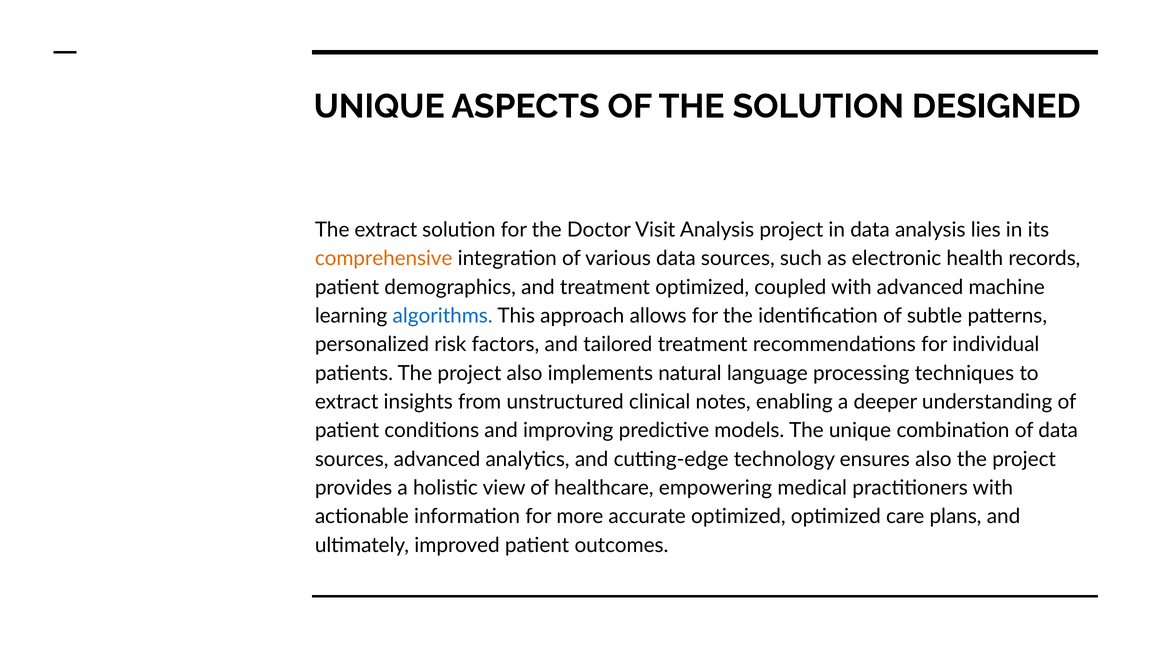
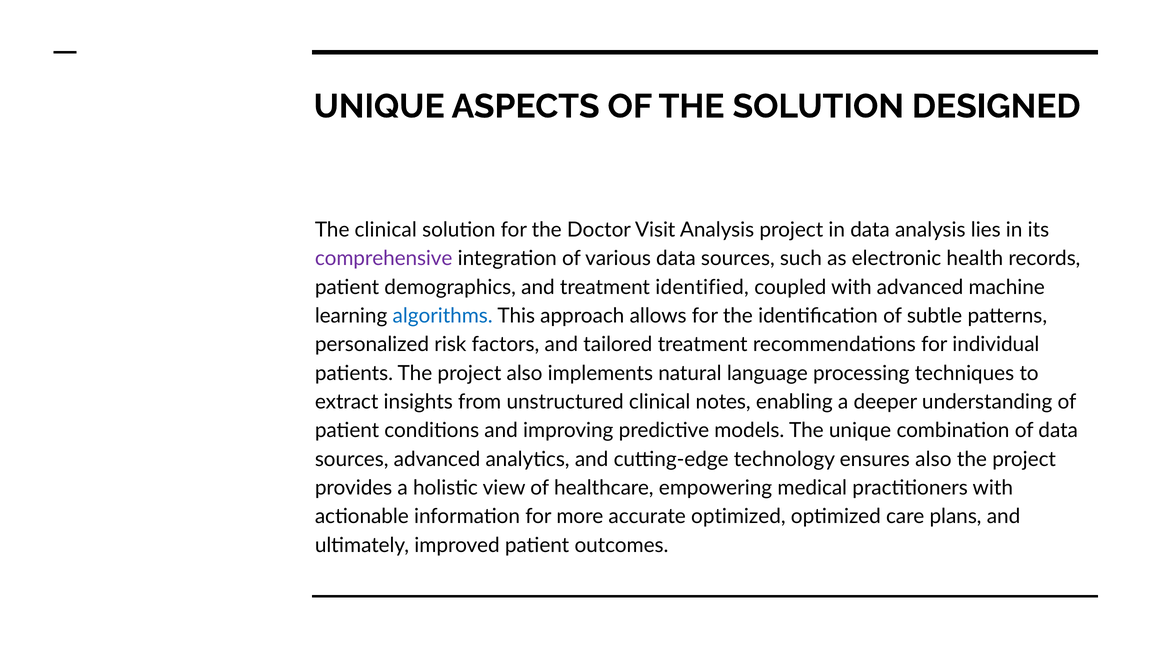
The extract: extract -> clinical
comprehensive colour: orange -> purple
treatment optimized: optimized -> identified
